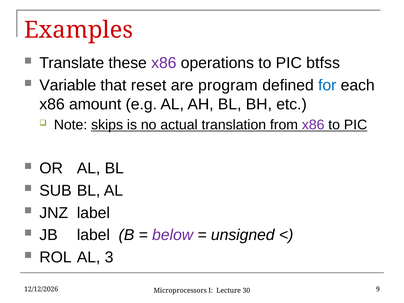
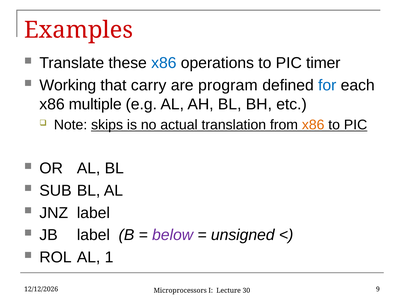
x86 at (164, 63) colour: purple -> blue
btfss: btfss -> timer
Variable: Variable -> Working
reset: reset -> carry
amount: amount -> multiple
x86 at (313, 125) colour: purple -> orange
3: 3 -> 1
